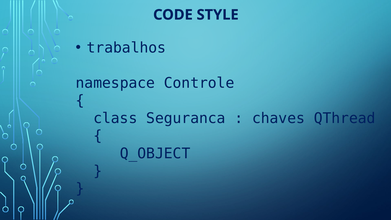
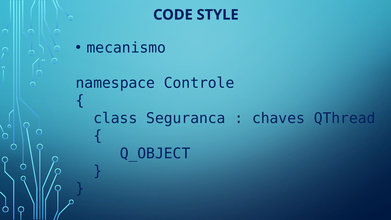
trabalhos: trabalhos -> mecanismo
